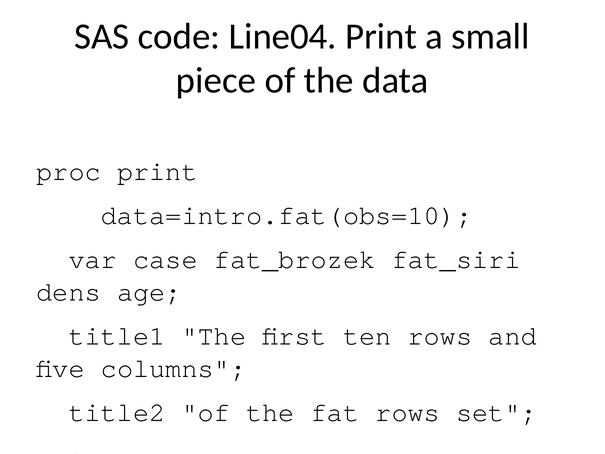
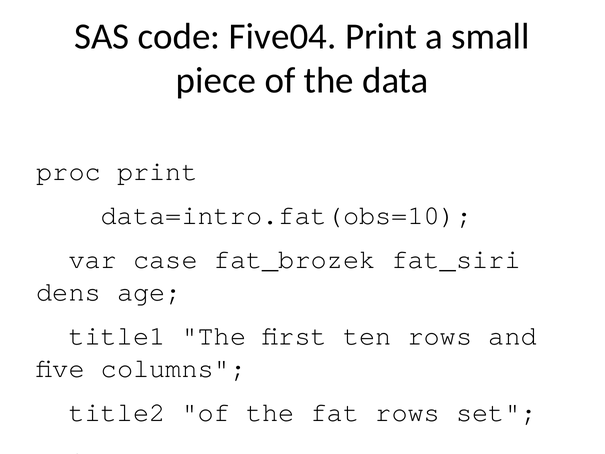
Line04: Line04 -> Five04
